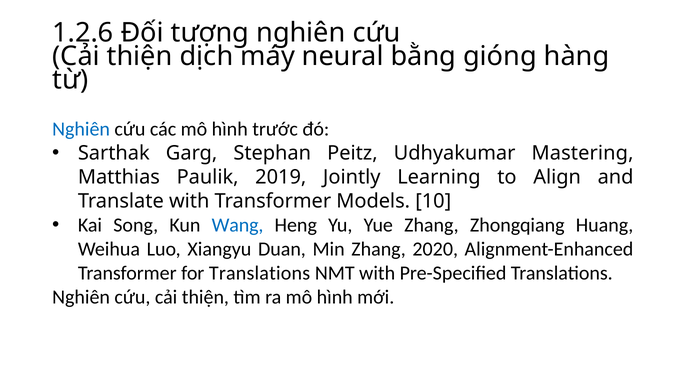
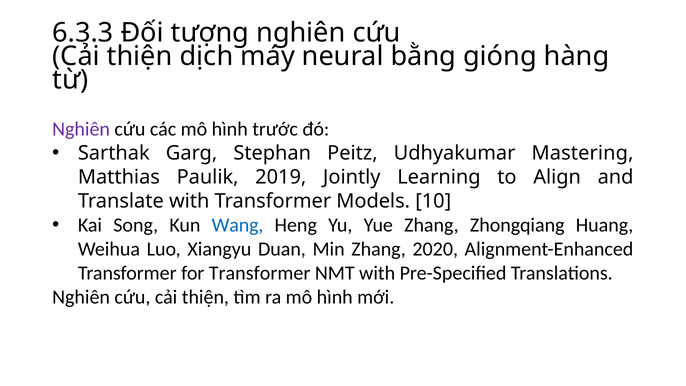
1.2.6: 1.2.6 -> 6.3.3
Nghiên at (81, 129) colour: blue -> purple
for Translations: Translations -> Transformer
